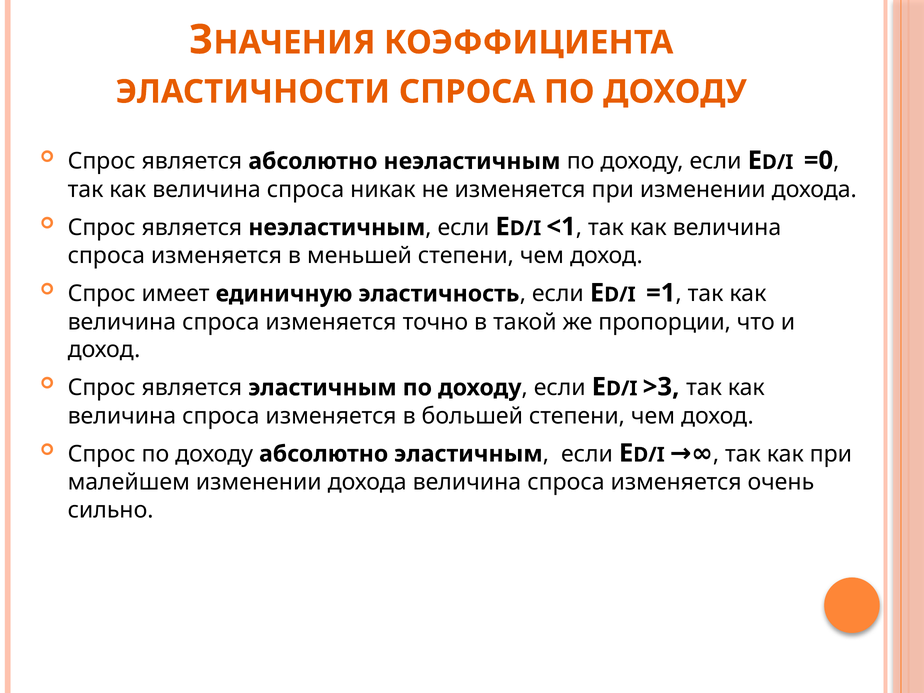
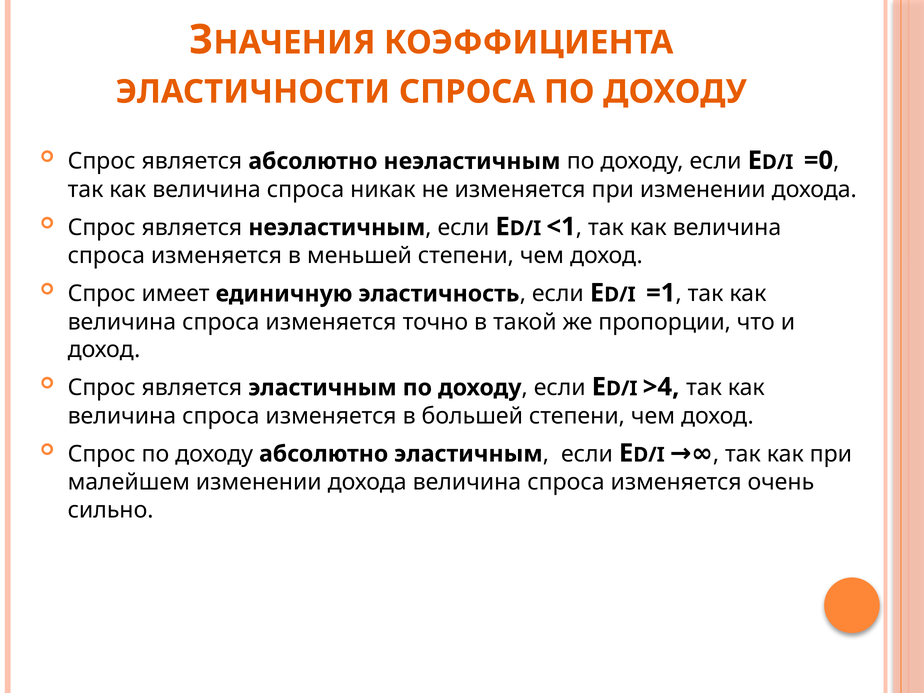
>3: >3 -> >4
